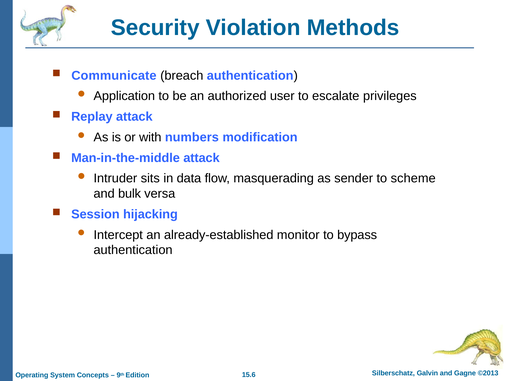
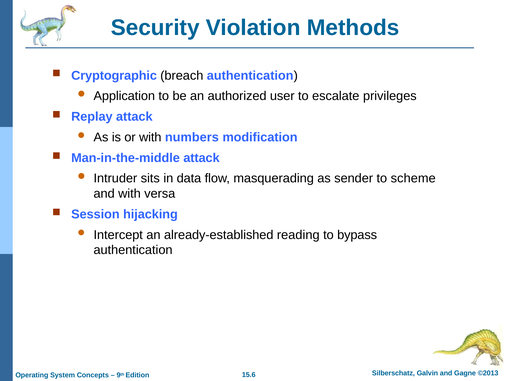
Communicate: Communicate -> Cryptographic
and bulk: bulk -> with
monitor: monitor -> reading
